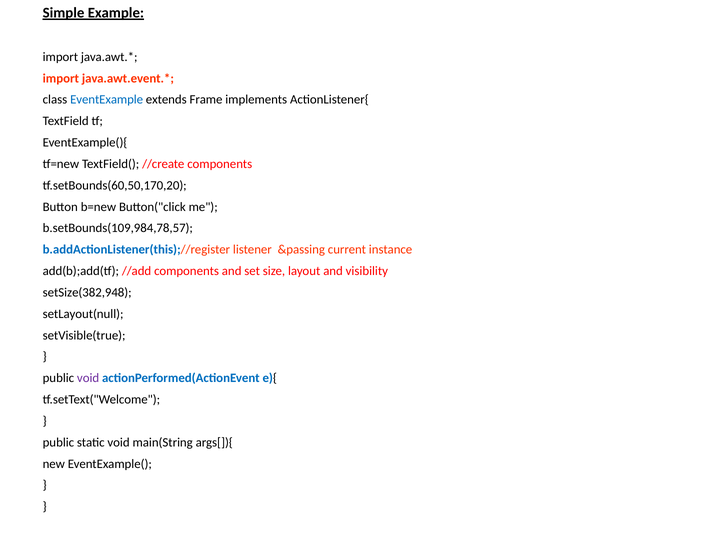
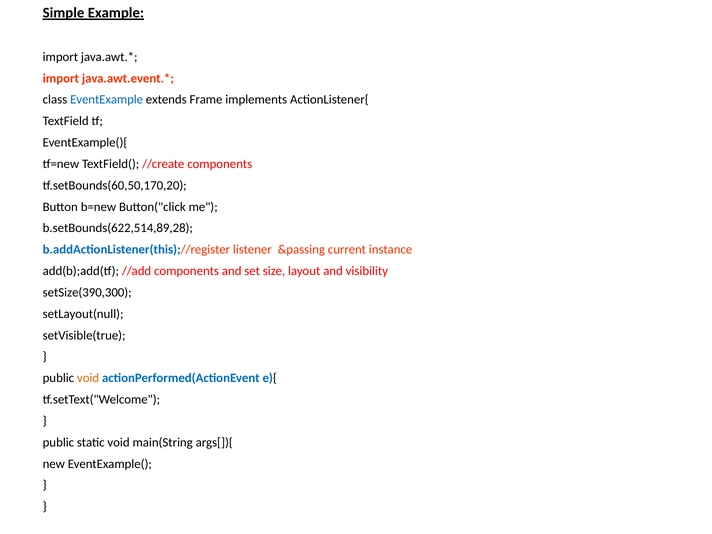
b.setBounds(109,984,78,57: b.setBounds(109,984,78,57 -> b.setBounds(622,514,89,28
setSize(382,948: setSize(382,948 -> setSize(390,300
void at (88, 378) colour: purple -> orange
